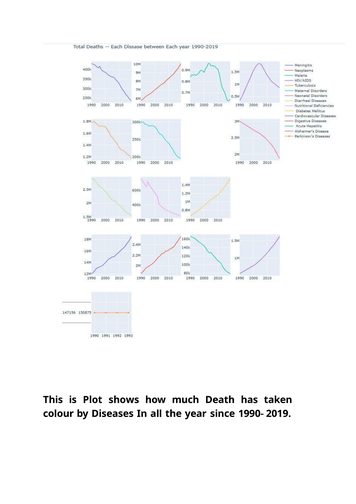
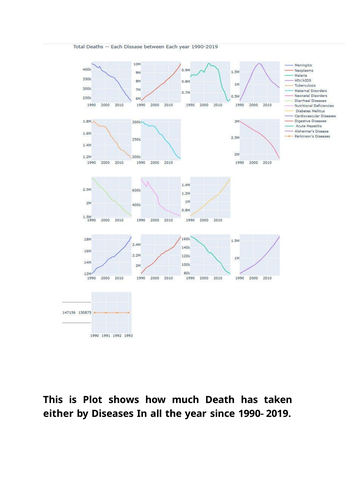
colour: colour -> either
